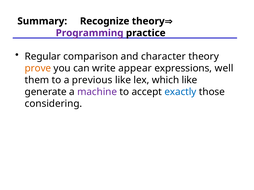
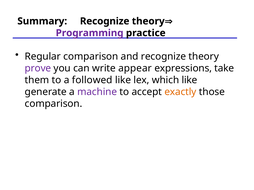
and character: character -> recognize
prove colour: orange -> purple
well: well -> take
previous: previous -> followed
exactly colour: blue -> orange
considering at (53, 104): considering -> comparison
